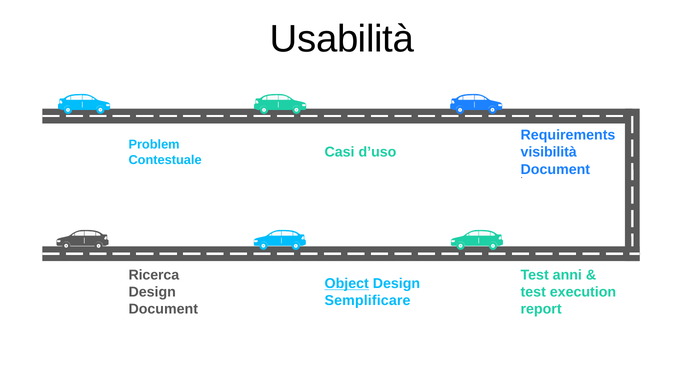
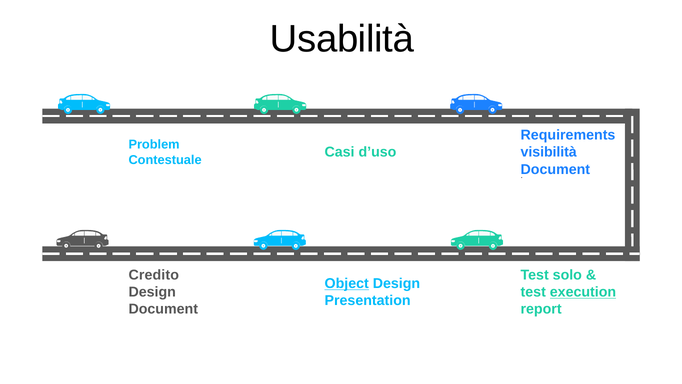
Ricerca: Ricerca -> Credito
anni: anni -> solo
execution underline: none -> present
Semplificare: Semplificare -> Presentation
